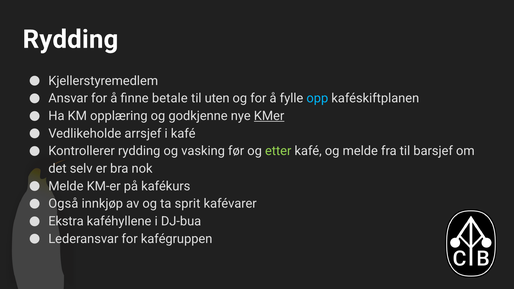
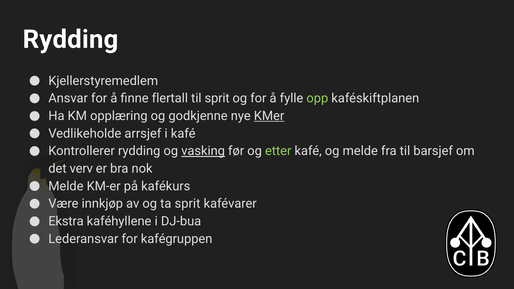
betale: betale -> flertall
til uten: uten -> sprit
opp colour: light blue -> light green
vasking underline: none -> present
selv: selv -> verv
Også: Også -> Være
